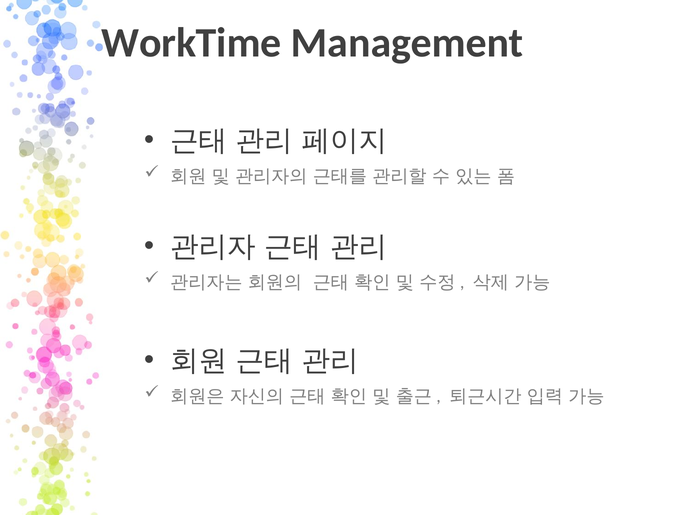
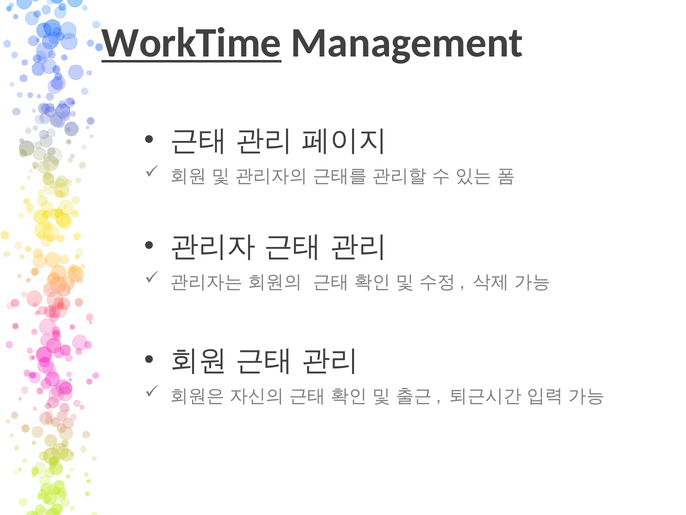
WorkTime underline: none -> present
